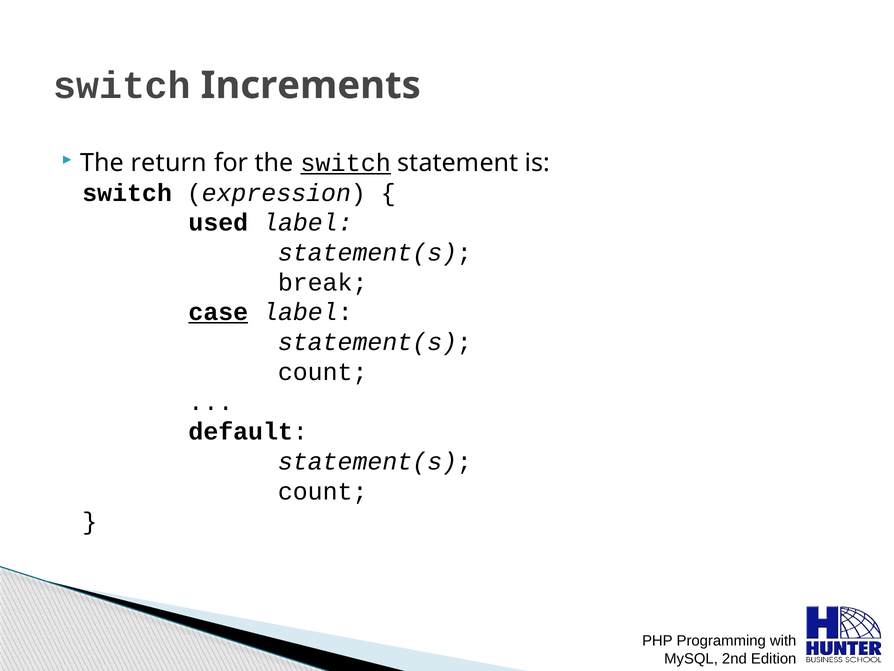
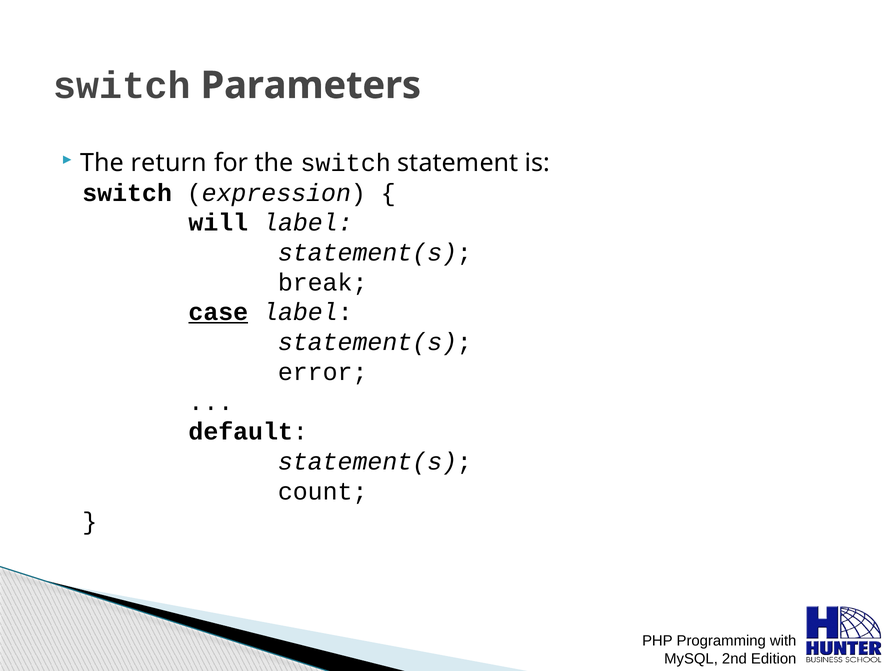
Increments: Increments -> Parameters
switch at (346, 163) underline: present -> none
used: used -> will
count at (323, 372): count -> error
